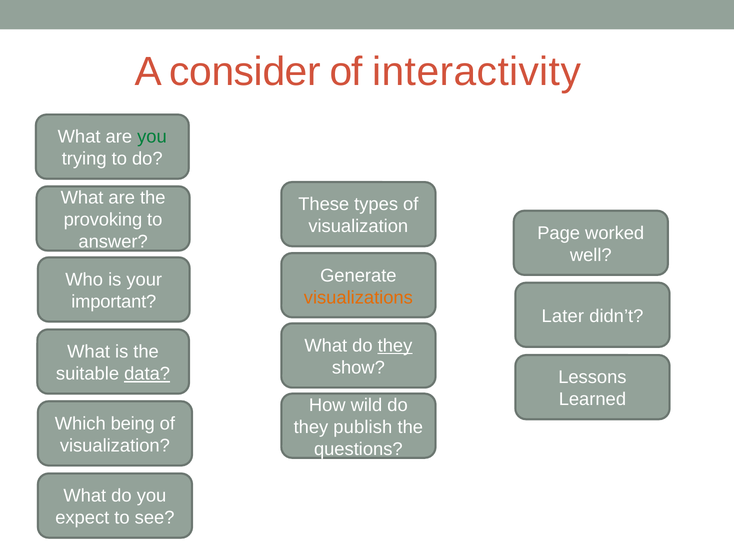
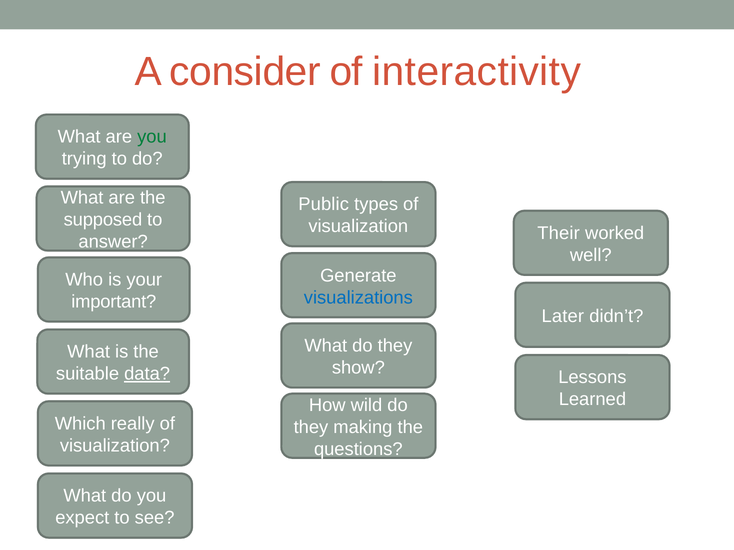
These: These -> Public
provoking: provoking -> supposed
Page: Page -> Their
visualizations colour: orange -> blue
they at (395, 346) underline: present -> none
being: being -> really
publish: publish -> making
